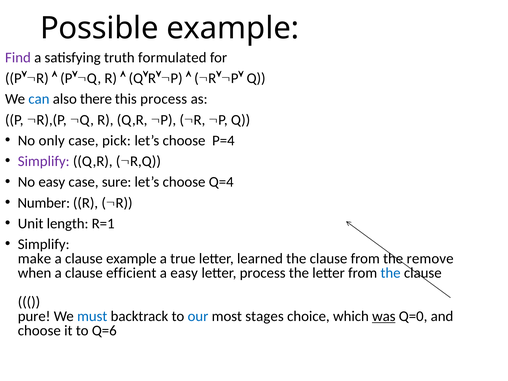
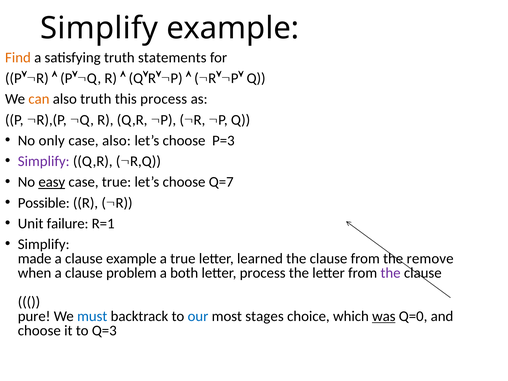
Possible at (99, 28): Possible -> Simplify
Find colour: purple -> orange
formulated: formulated -> statements
can colour: blue -> orange
also there: there -> truth
case pick: pick -> also
P=4: P=4 -> P=3
easy at (52, 182) underline: none -> present
case sure: sure -> true
Q=4: Q=4 -> Q=7
Number: Number -> Possible
length: length -> failure
make: make -> made
efficient: efficient -> problem
a easy: easy -> both
the at (391, 273) colour: blue -> purple
Q=6: Q=6 -> Q=3
